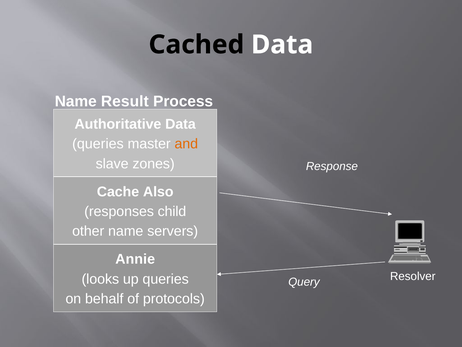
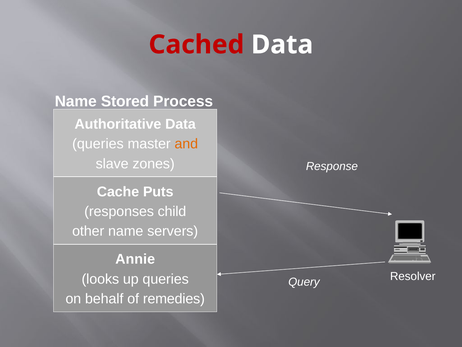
Cached colour: black -> red
Result: Result -> Stored
Also: Also -> Puts
protocols: protocols -> remedies
